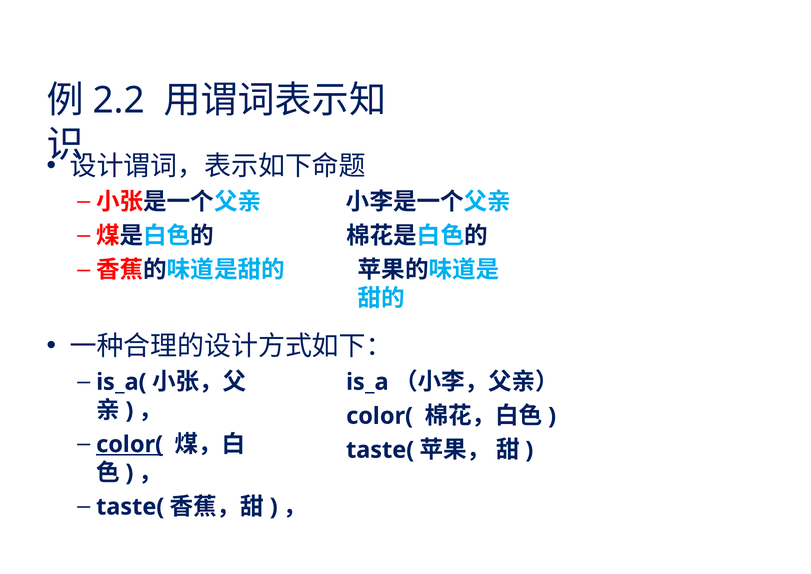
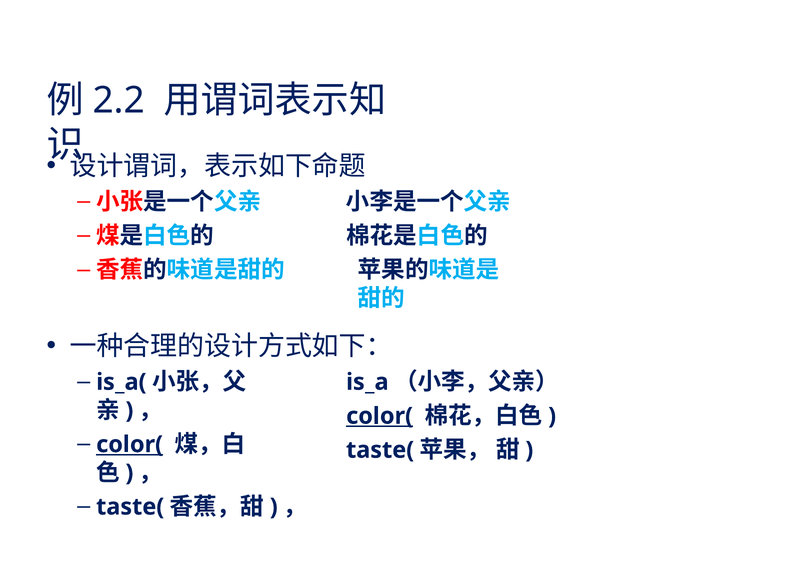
color( at (380, 416) underline: none -> present
